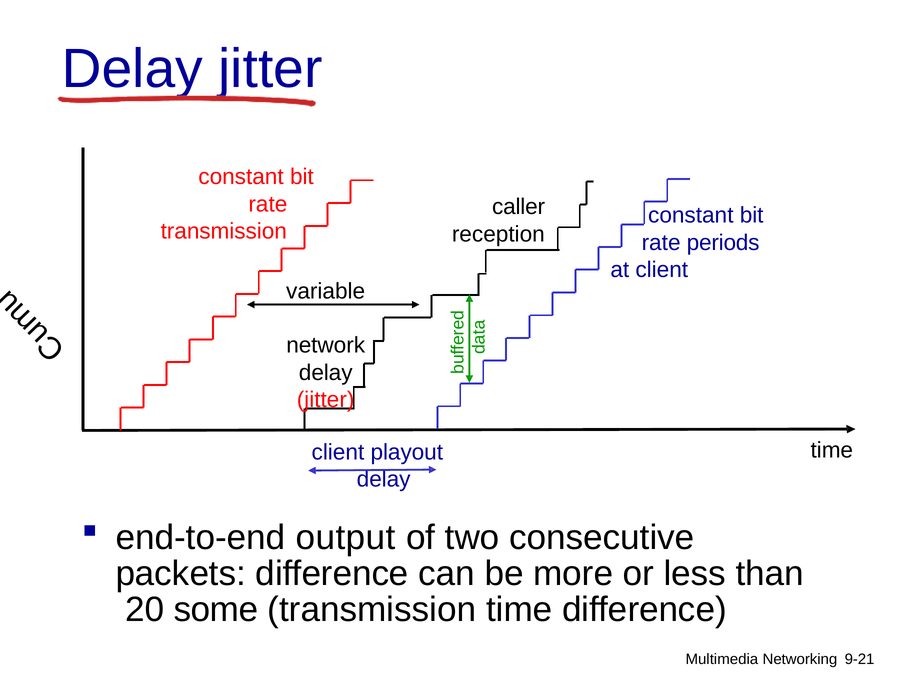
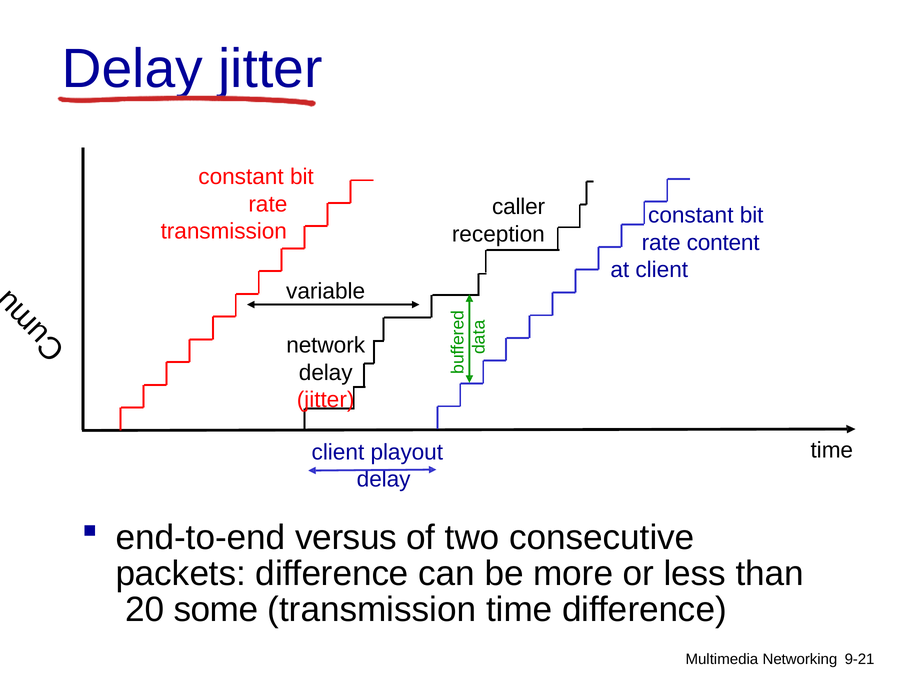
periods: periods -> content
output: output -> versus
